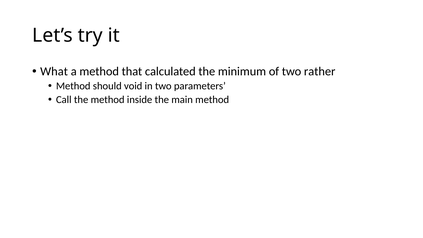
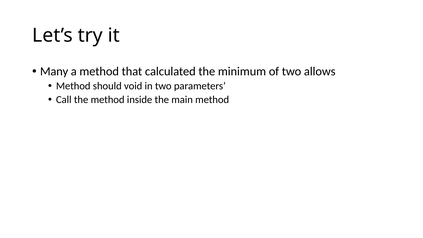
What: What -> Many
rather: rather -> allows
